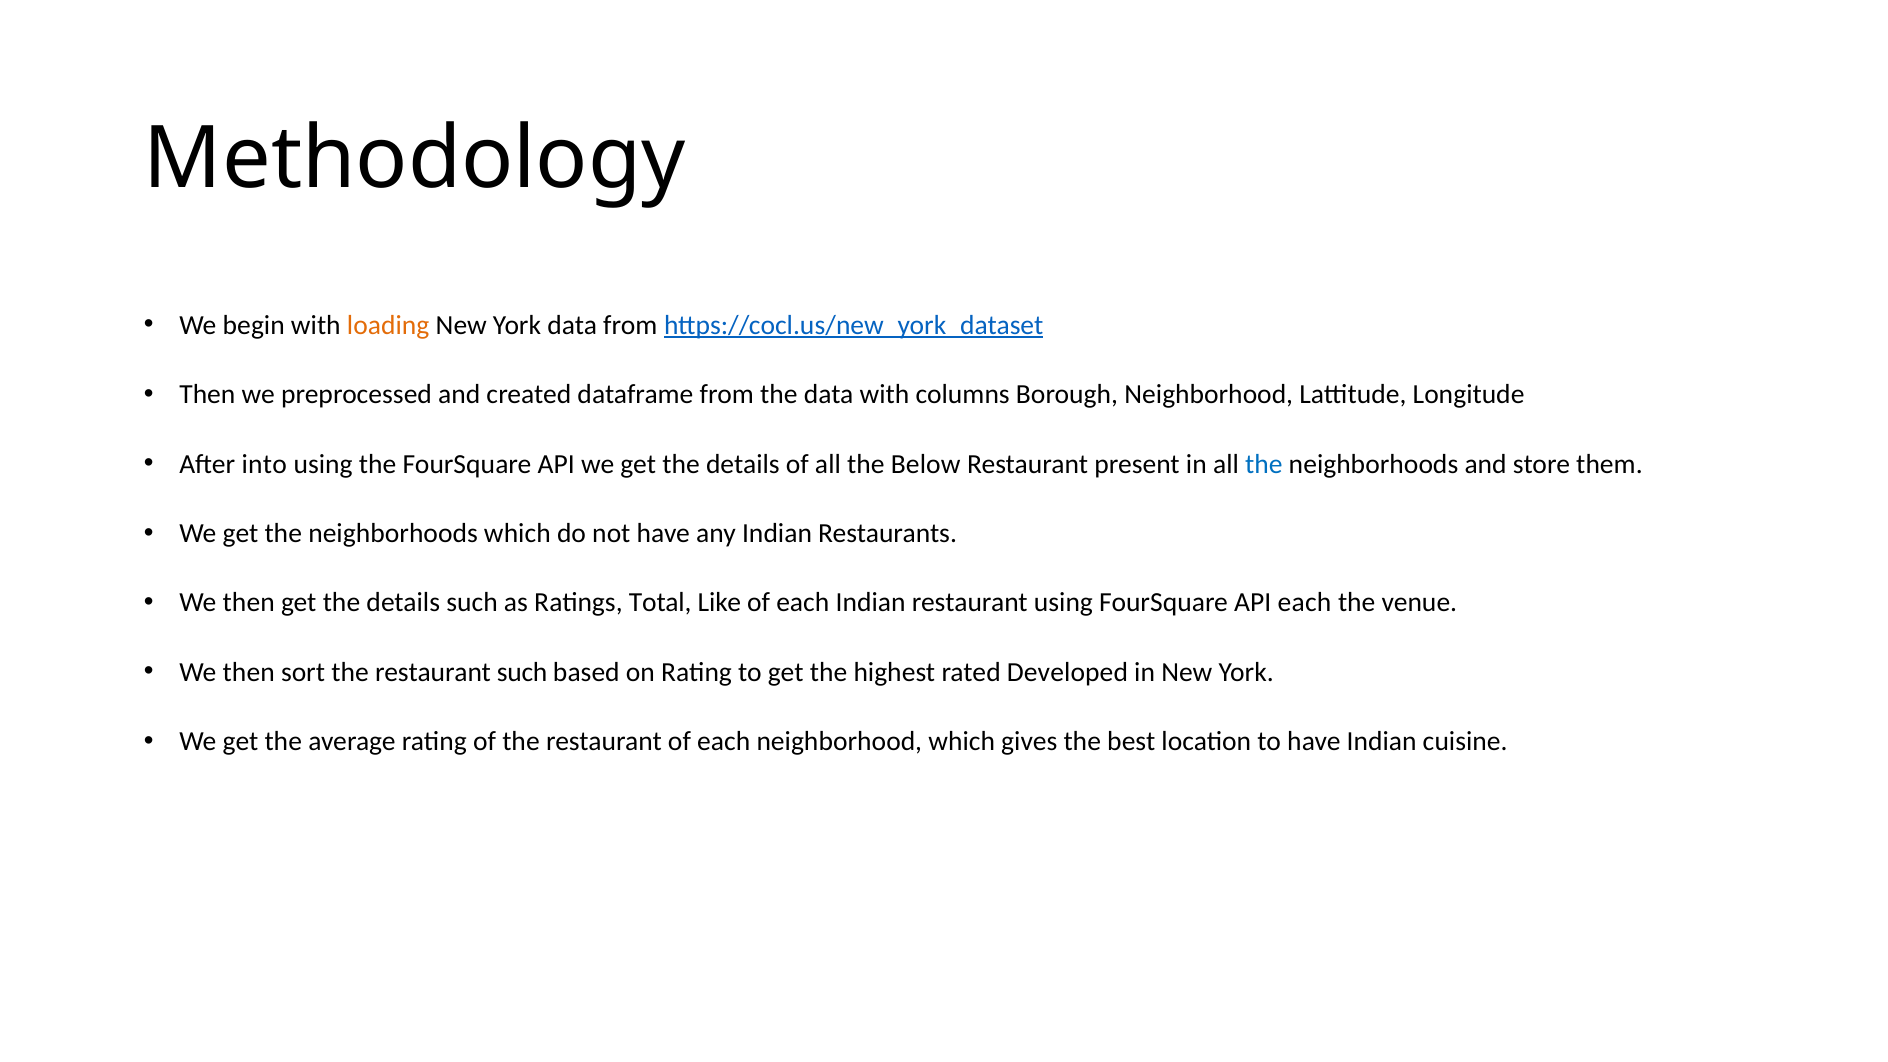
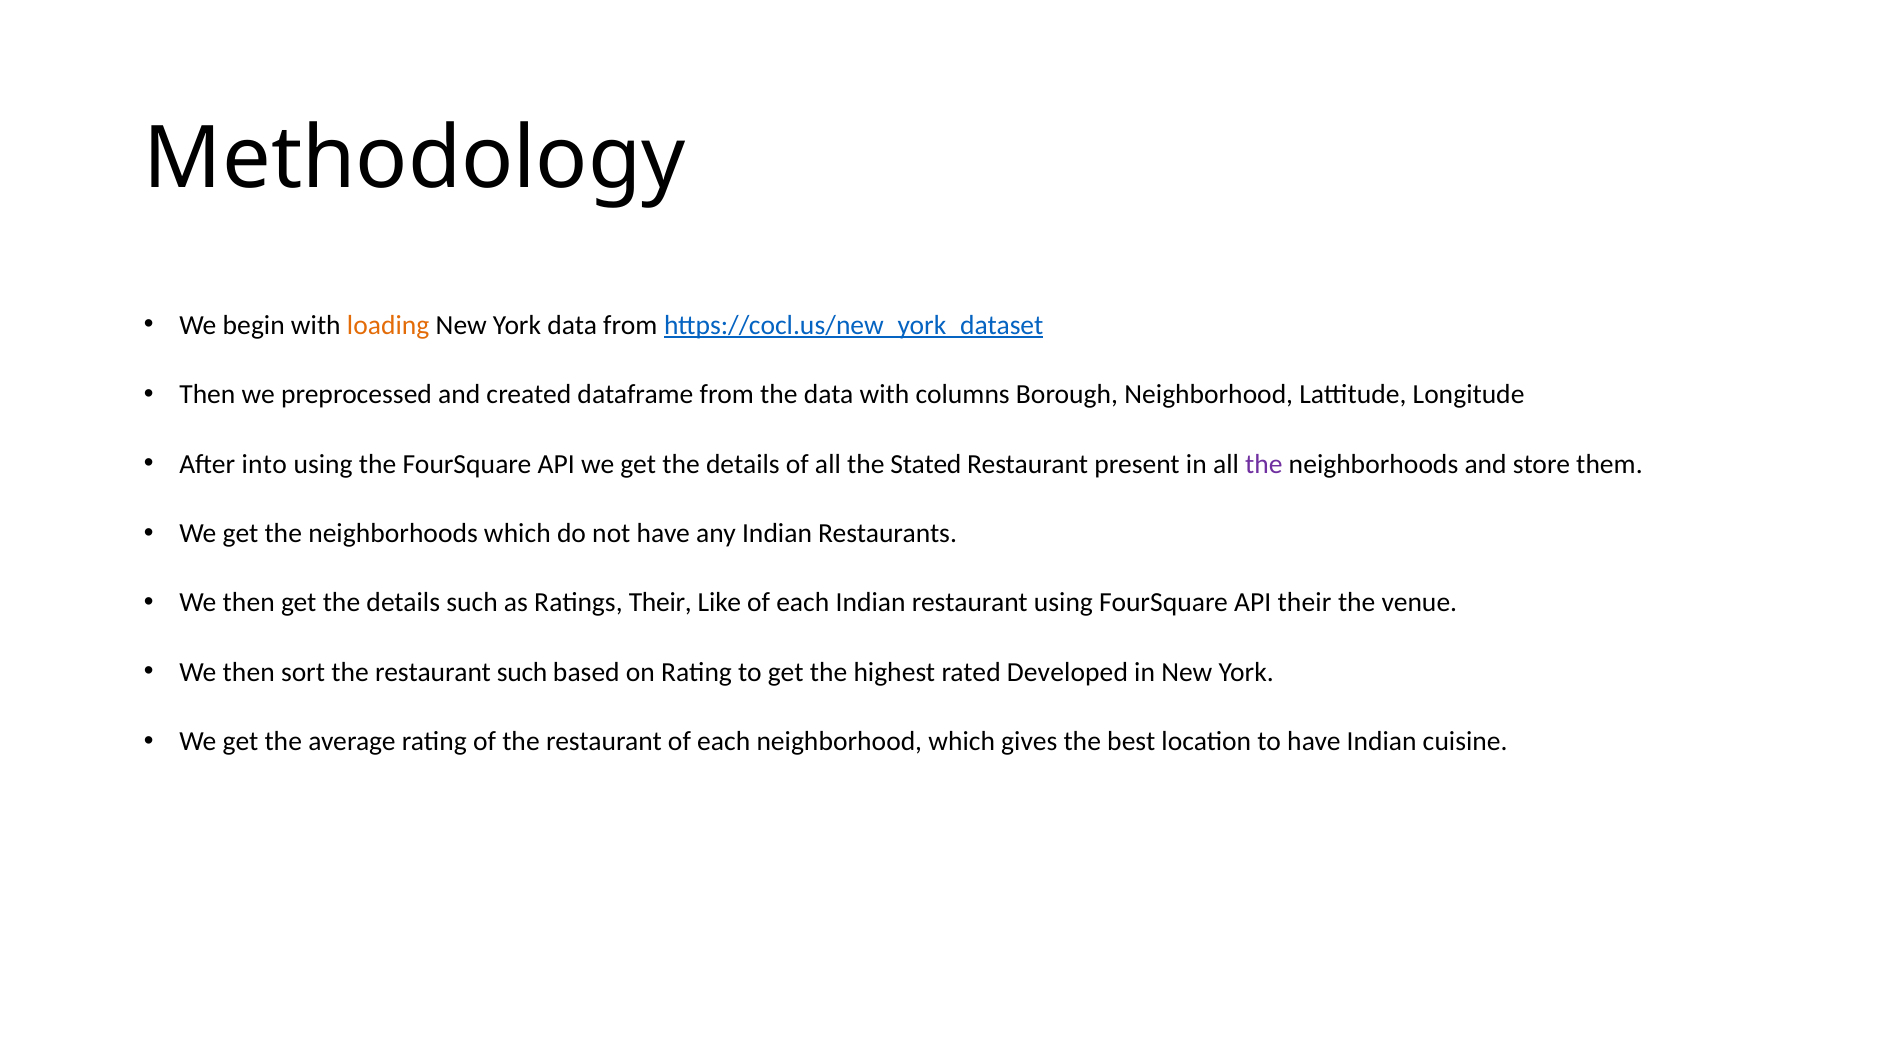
Below: Below -> Stated
the at (1264, 464) colour: blue -> purple
Ratings Total: Total -> Their
API each: each -> their
